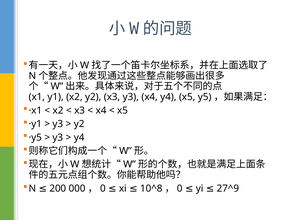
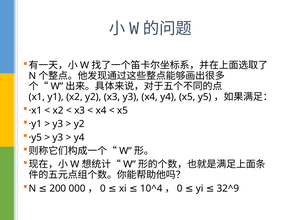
10^8: 10^8 -> 10^4
27^9: 27^9 -> 32^9
